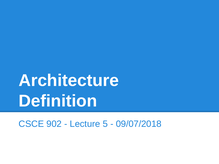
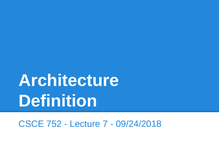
902: 902 -> 752
5: 5 -> 7
09/07/2018: 09/07/2018 -> 09/24/2018
